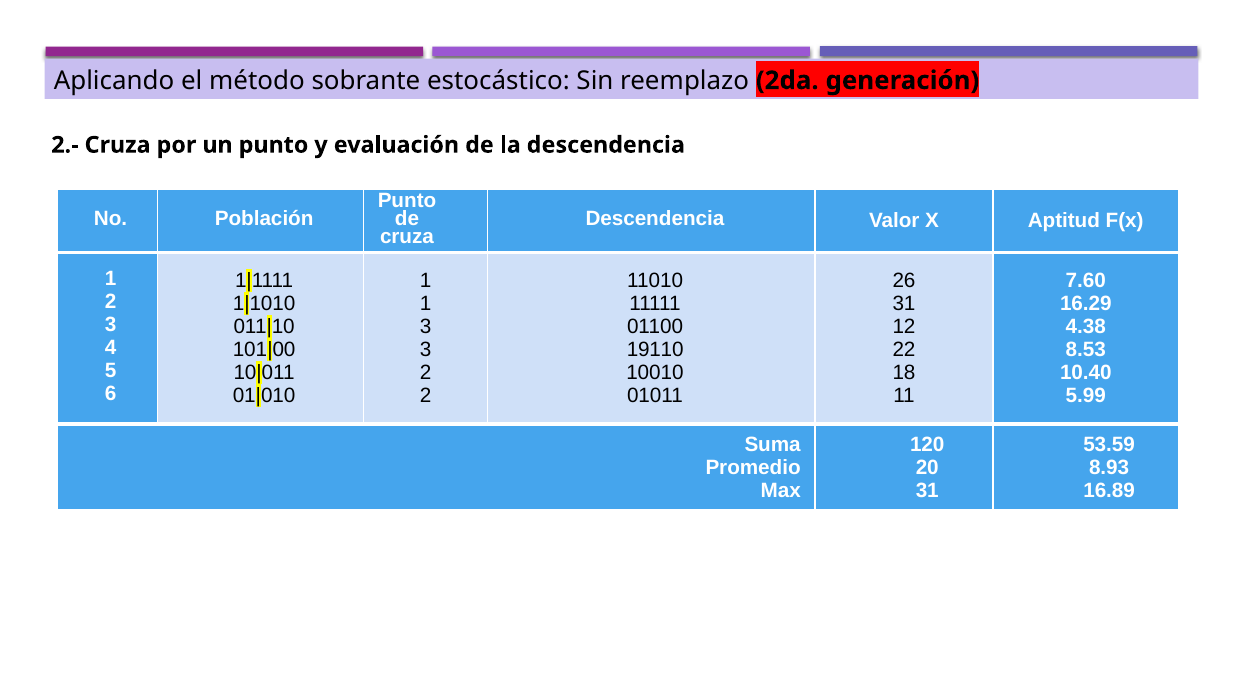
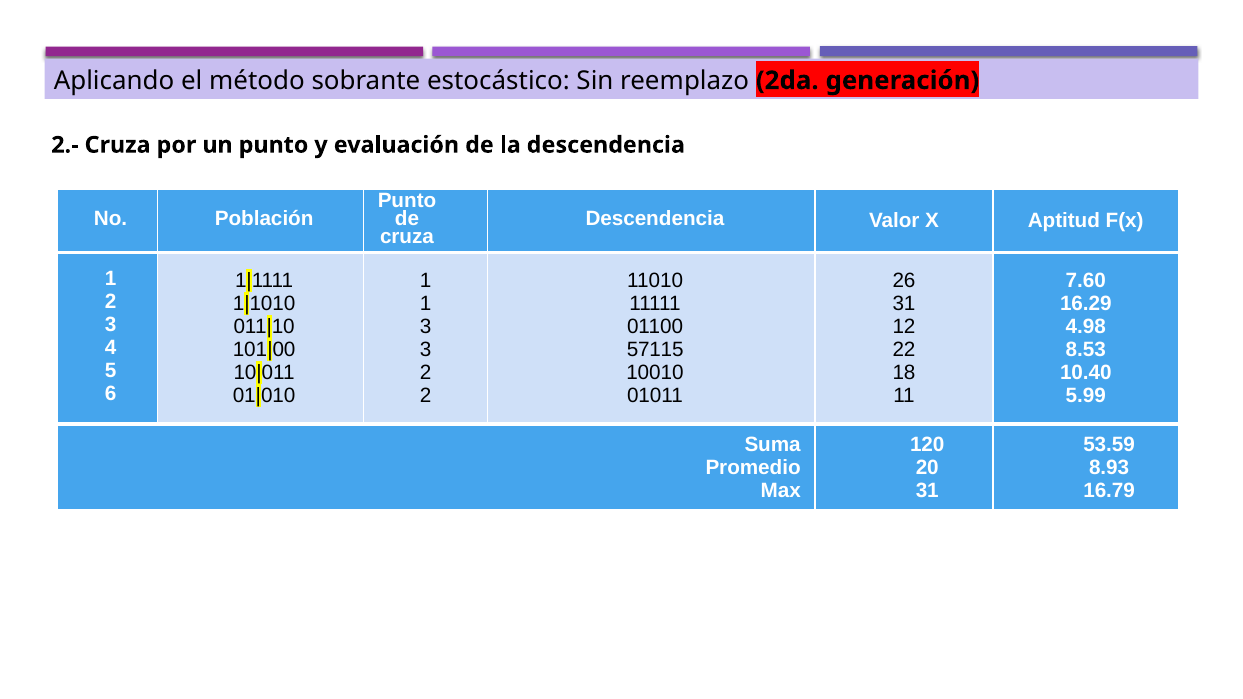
4.38: 4.38 -> 4.98
19110: 19110 -> 57115
16.89: 16.89 -> 16.79
